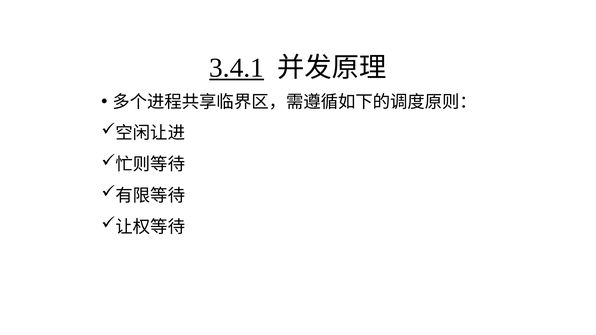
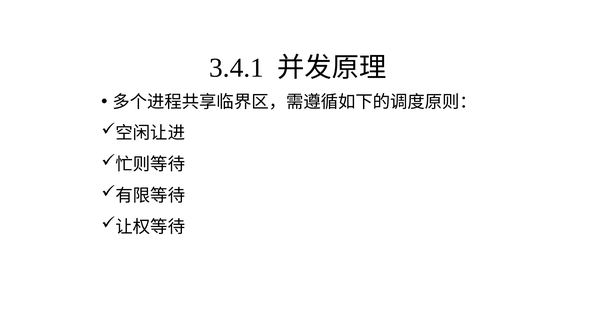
3.4.1 underline: present -> none
